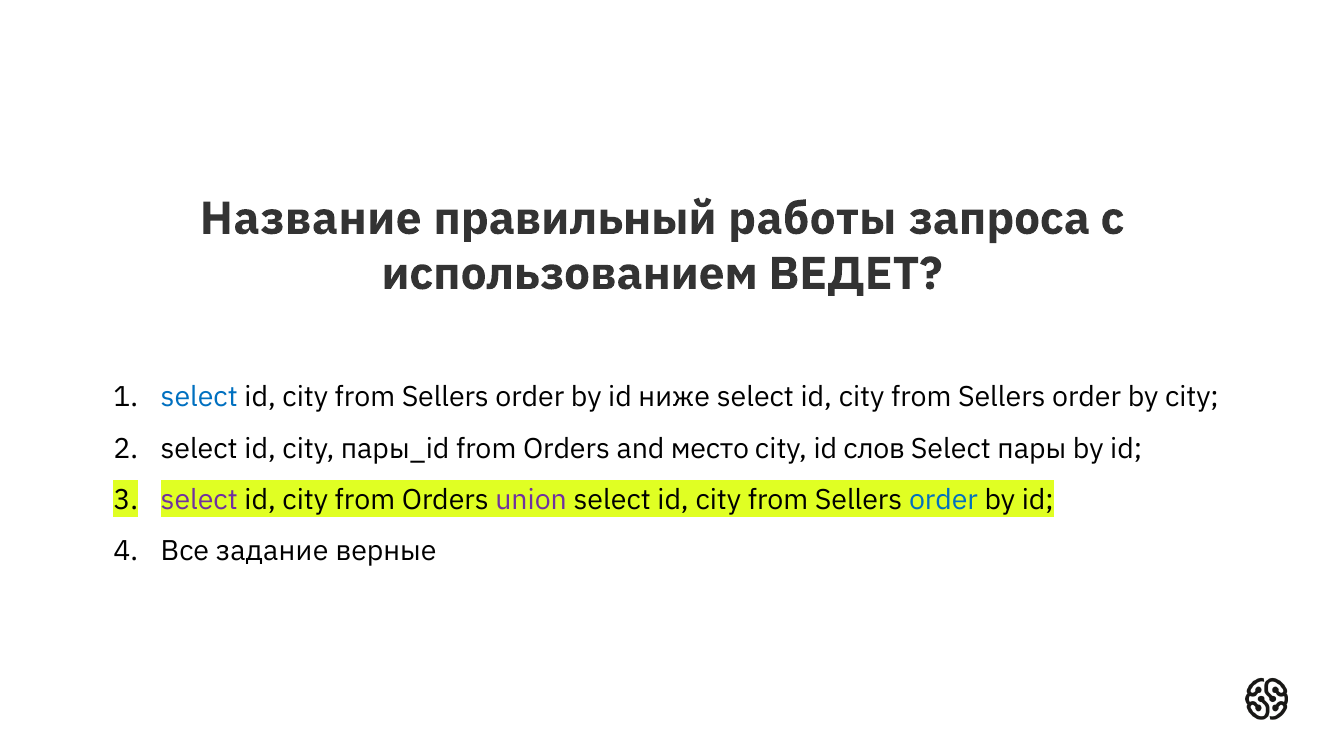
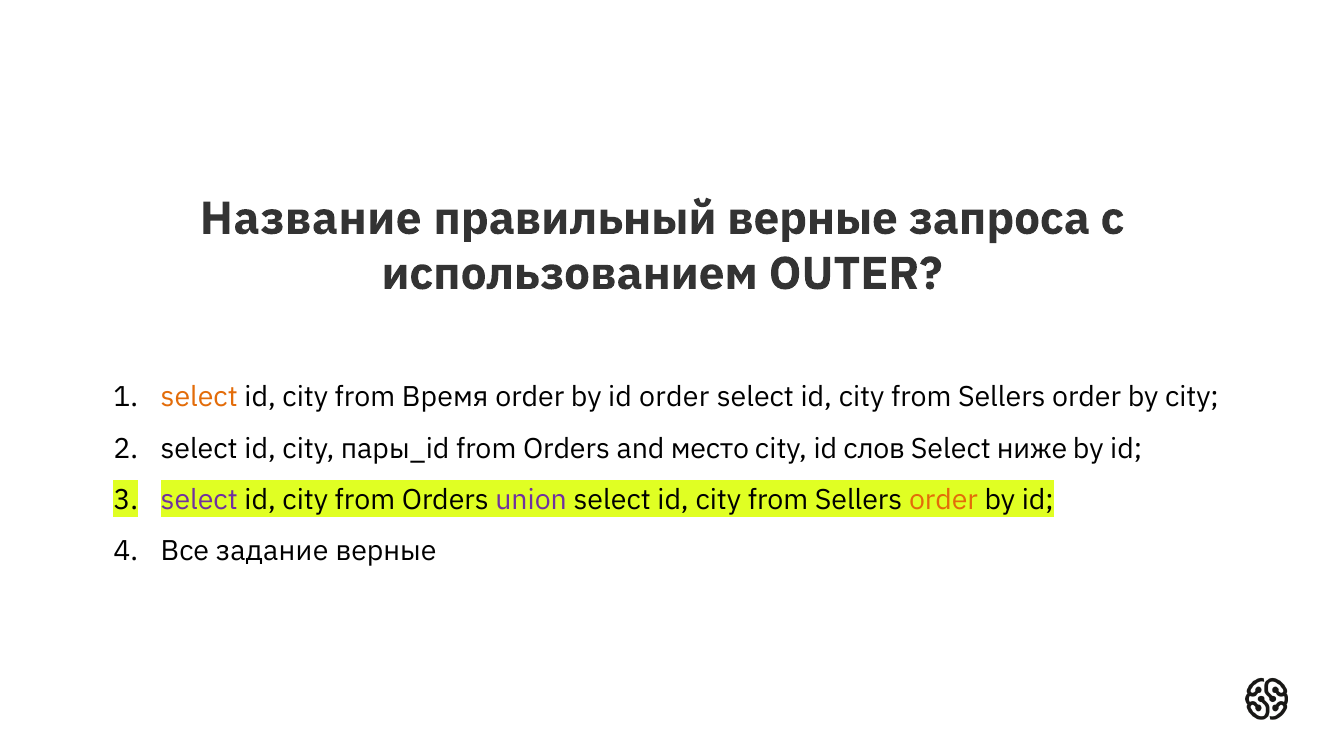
правильный работы: работы -> верные
ВЕДЕТ: ВЕДЕТ -> OUTER
select at (199, 397) colour: blue -> orange
Sellers at (445, 397): Sellers -> Время
id ниже: ниже -> order
пары: пары -> ниже
order at (943, 500) colour: blue -> orange
